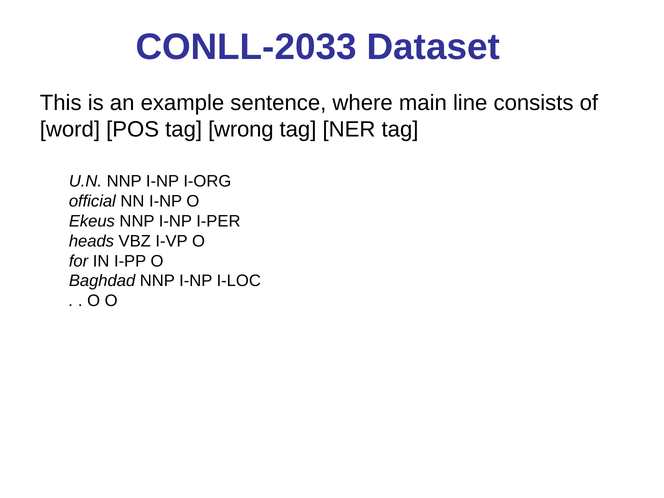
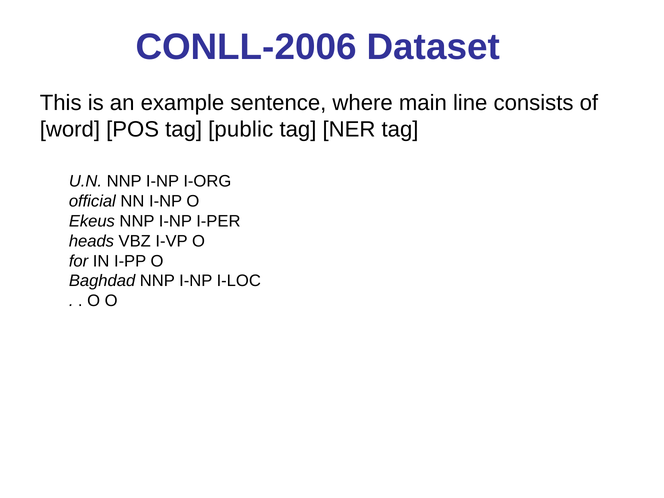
CONLL-2033: CONLL-2033 -> CONLL-2006
wrong: wrong -> public
